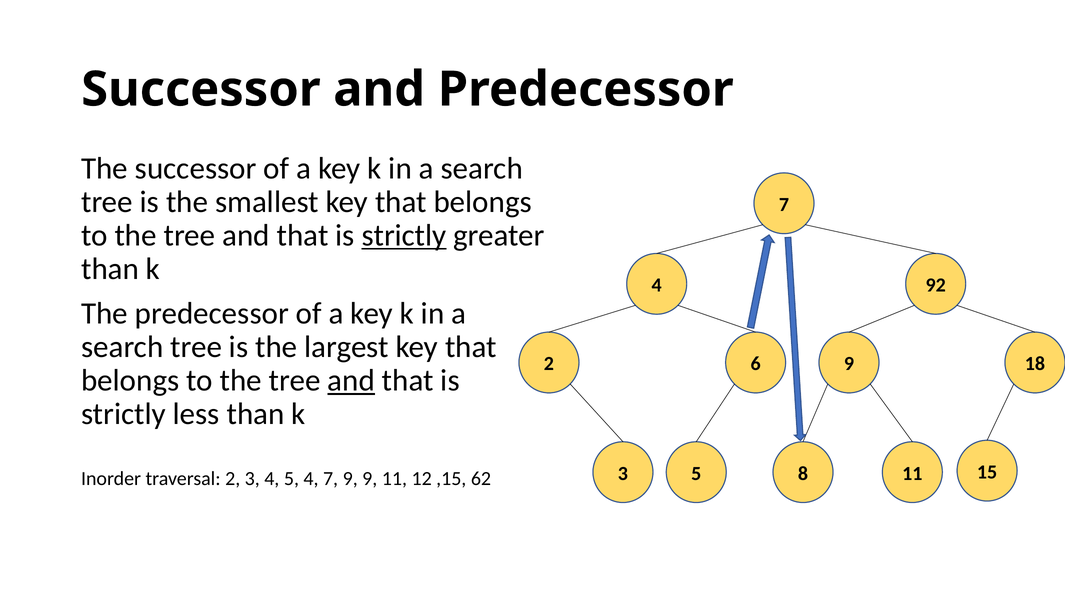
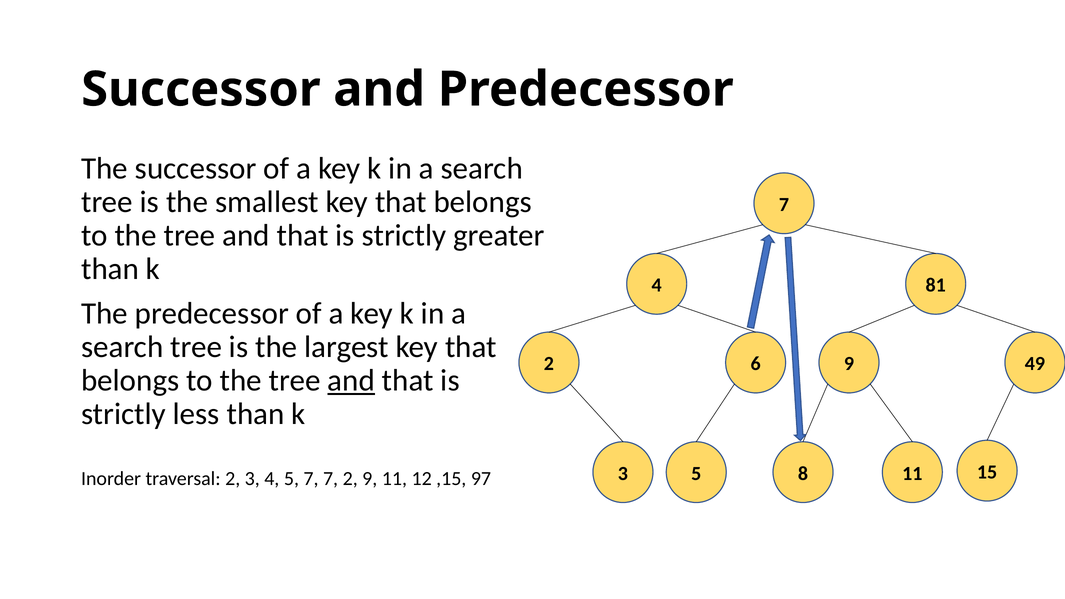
strictly at (404, 235) underline: present -> none
92: 92 -> 81
18: 18 -> 49
5 4: 4 -> 7
7 9: 9 -> 2
62: 62 -> 97
